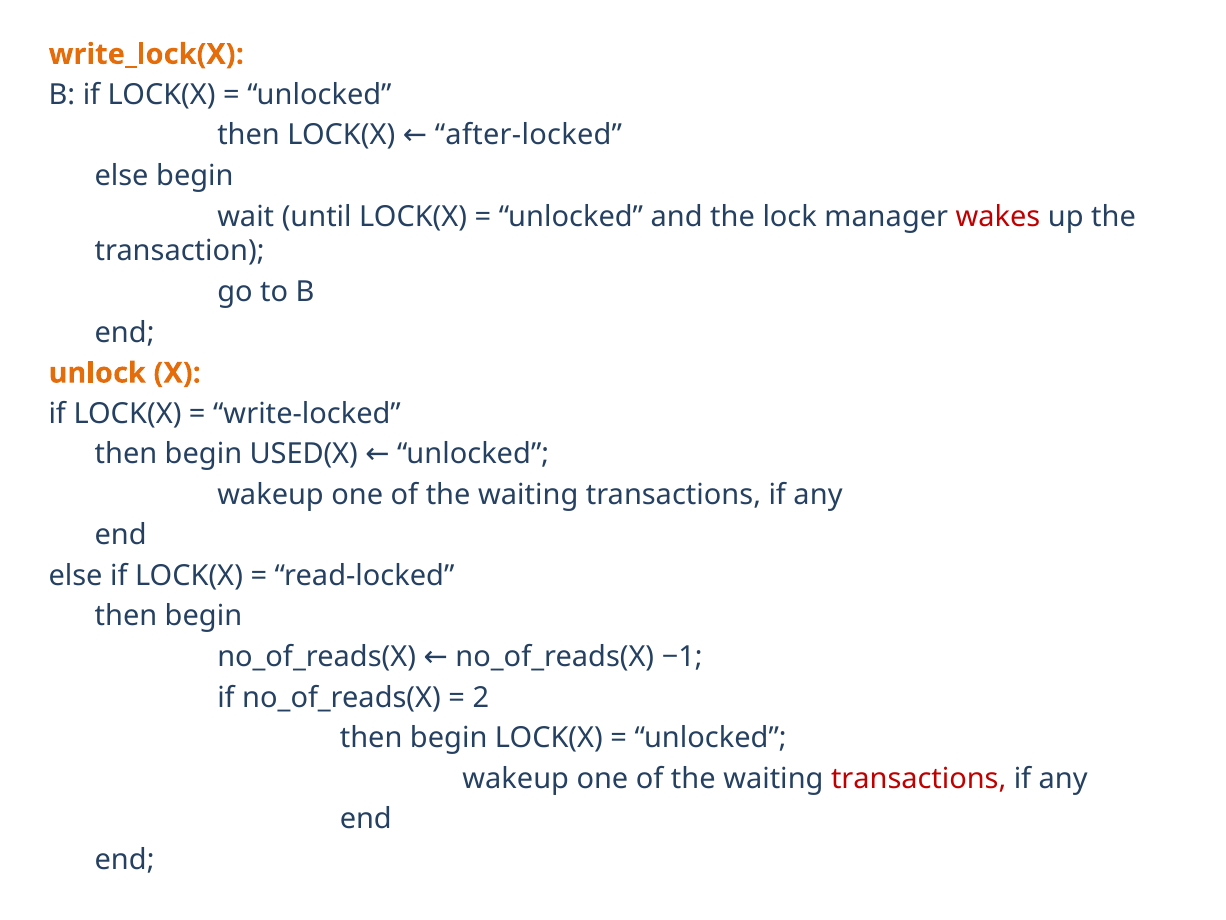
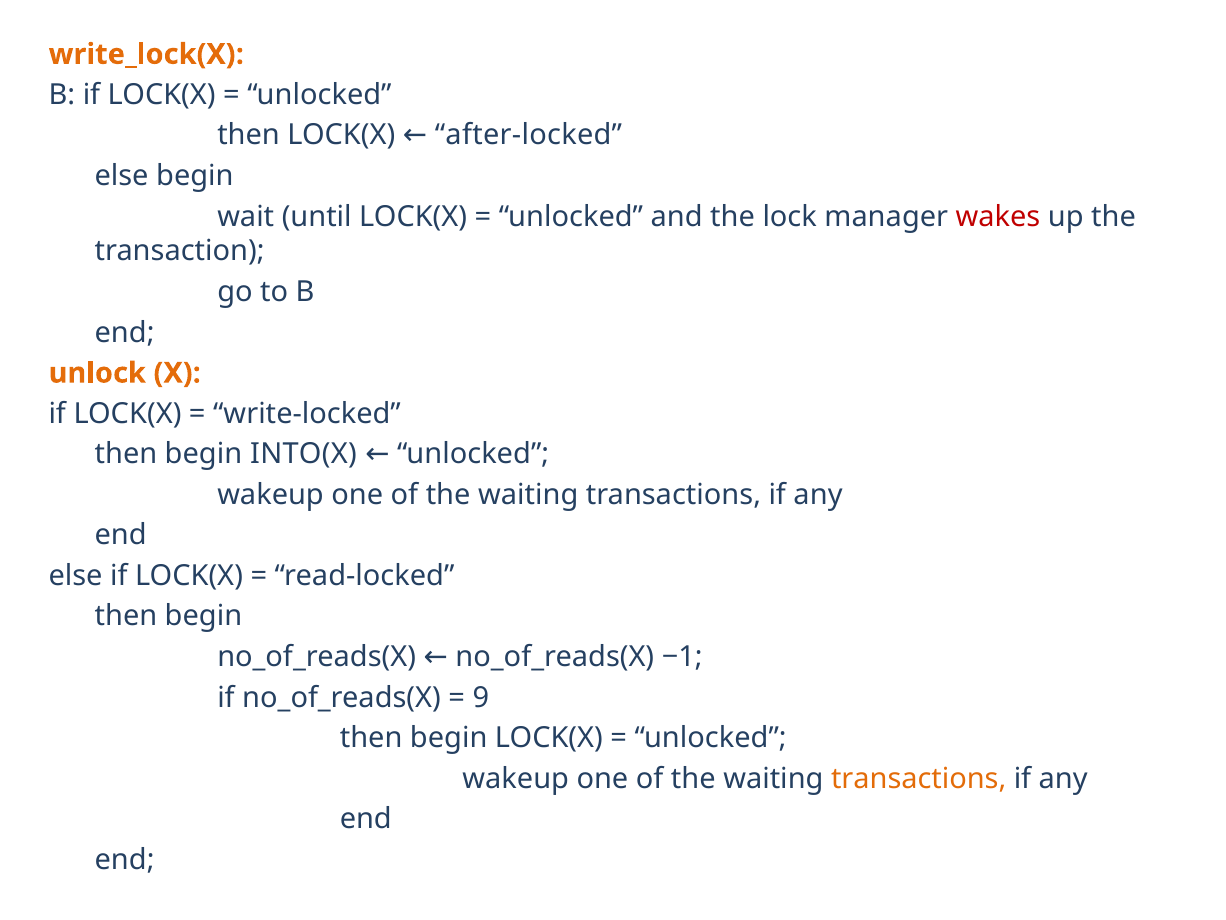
USED(X: USED(X -> INTO(X
2: 2 -> 9
transactions at (919, 778) colour: red -> orange
